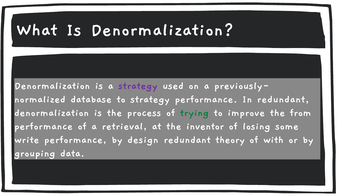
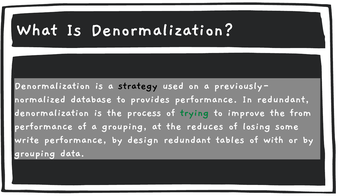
strategy at (138, 85) colour: purple -> black
to strategy: strategy -> provides
a retrieval: retrieval -> grouping
inventor: inventor -> reduces
theory: theory -> tables
